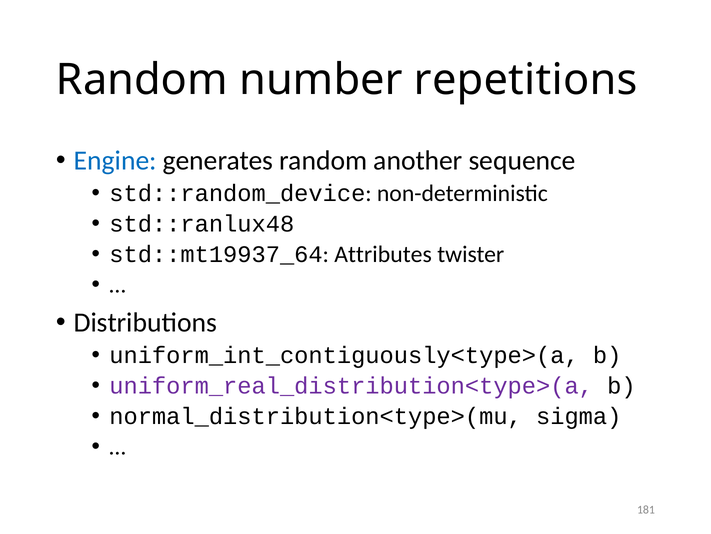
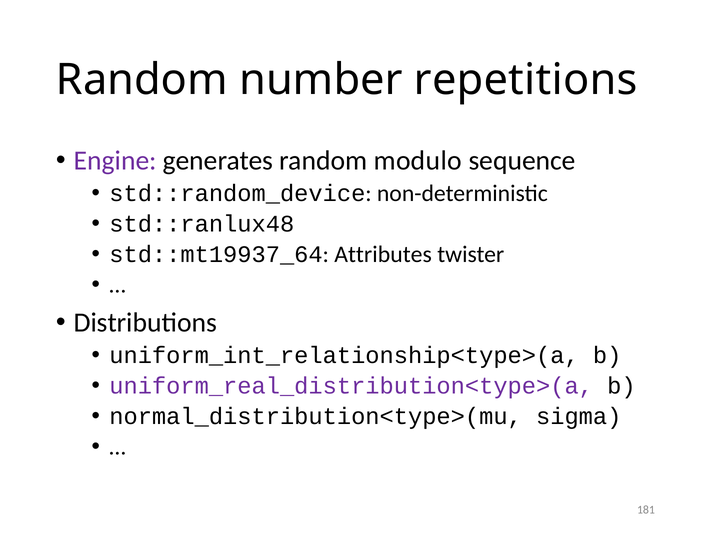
Engine colour: blue -> purple
another: another -> modulo
uniform_int_contiguously<type>(a: uniform_int_contiguously<type>(a -> uniform_int_relationship<type>(a
